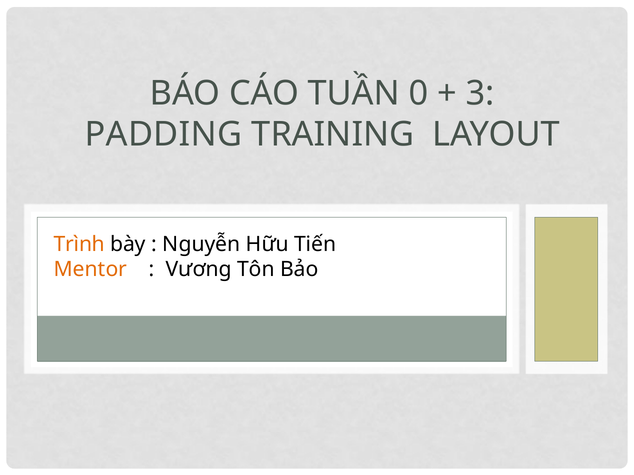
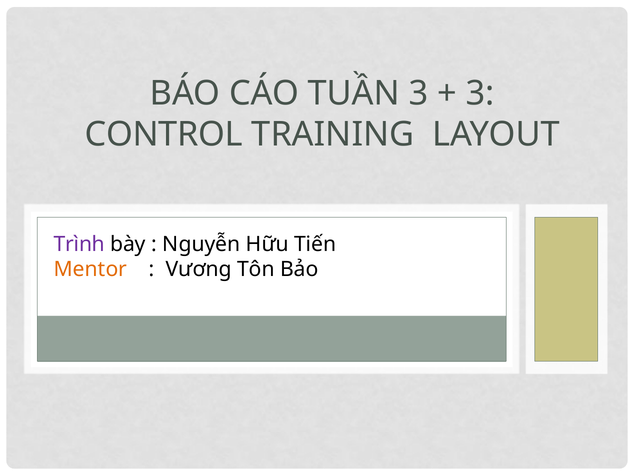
TUẦN 0: 0 -> 3
PADDING: PADDING -> CONTROL
Trình colour: orange -> purple
